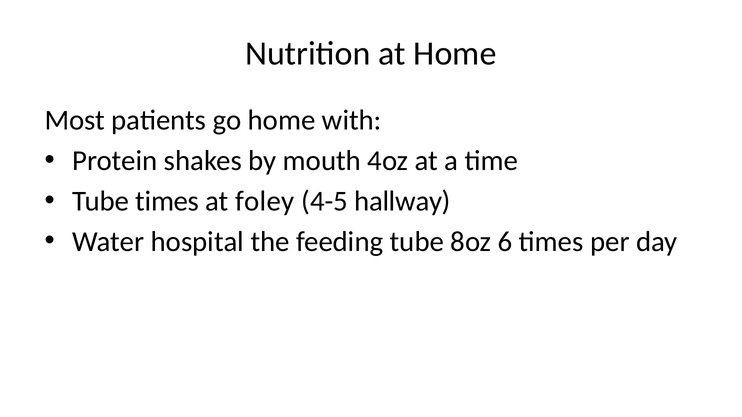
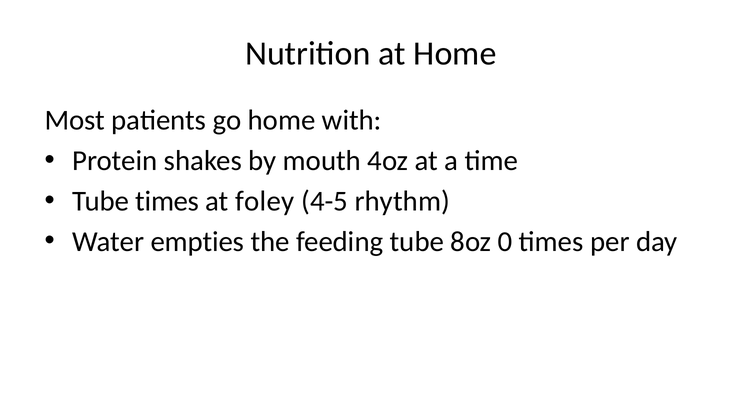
hallway: hallway -> rhythm
hospital: hospital -> empties
6: 6 -> 0
